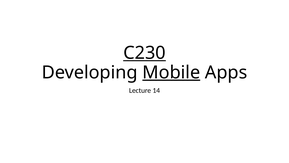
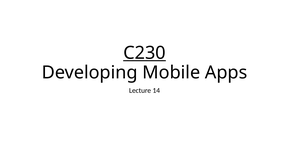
Mobile underline: present -> none
